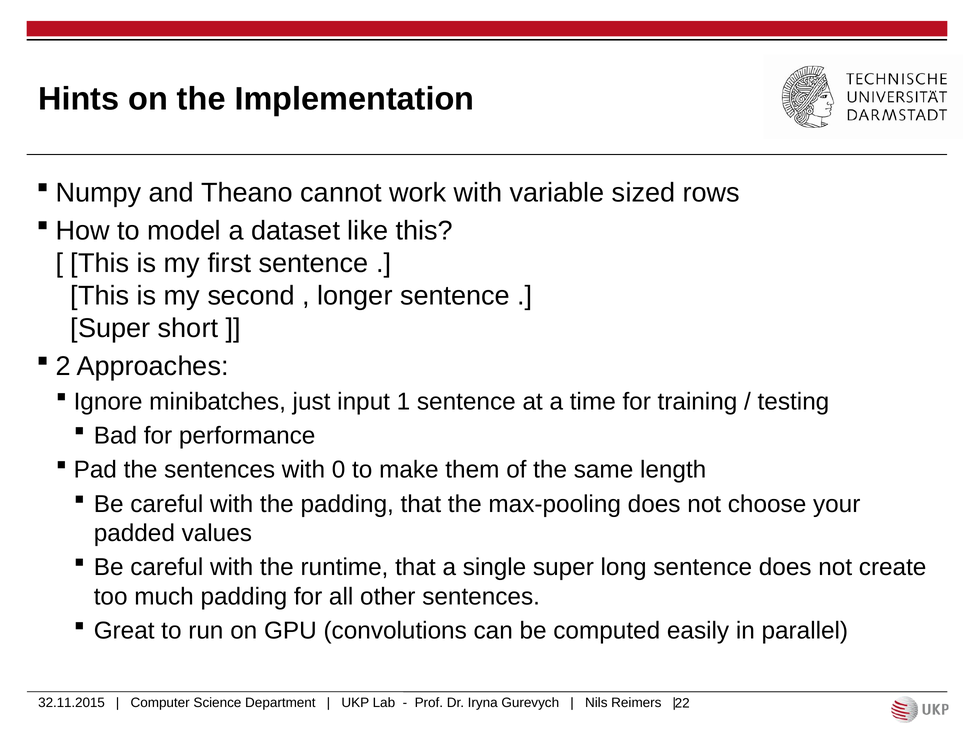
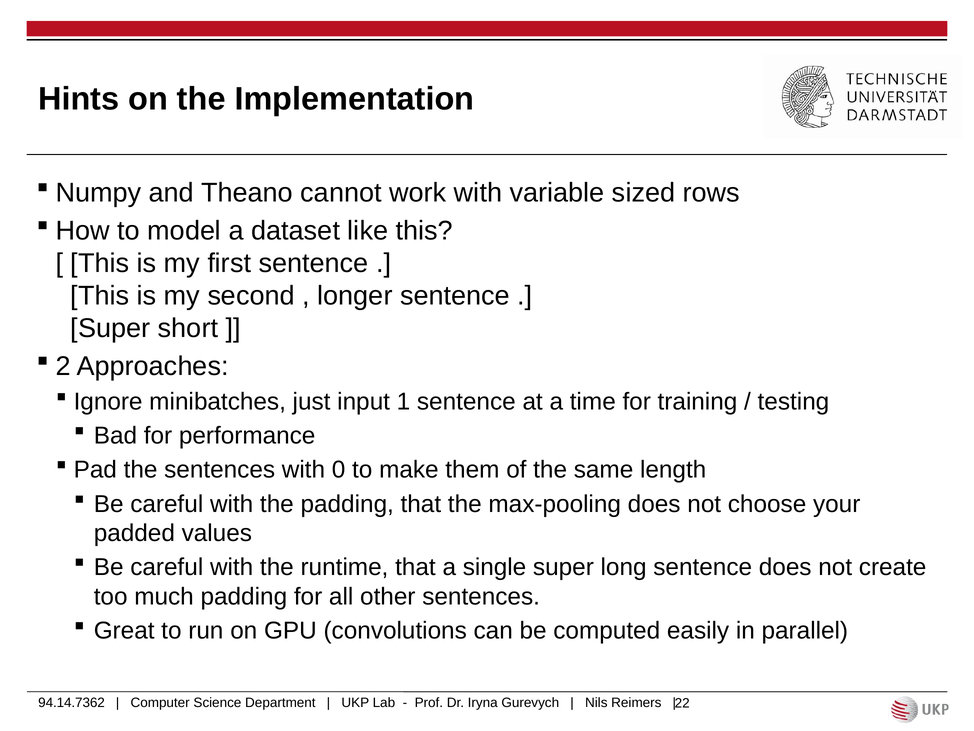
32.11.2015: 32.11.2015 -> 94.14.7362
